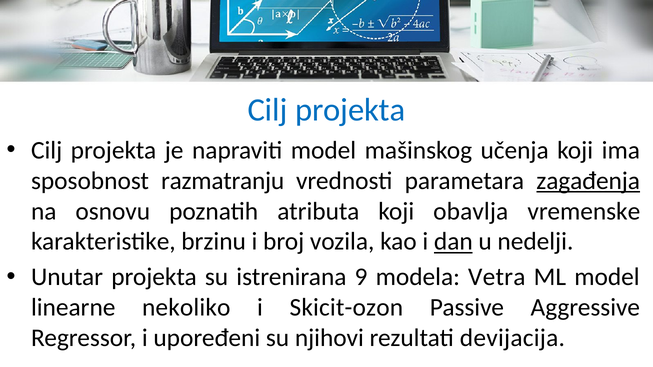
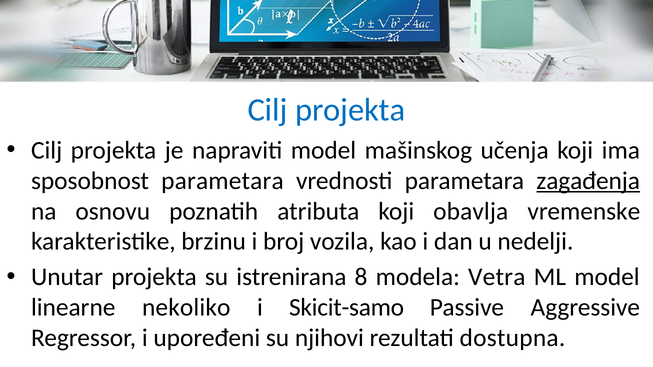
sposobnost razmatranju: razmatranju -> parametara
dan underline: present -> none
9: 9 -> 8
Skicit-ozon: Skicit-ozon -> Skicit-samo
devijacija: devijacija -> dostupna
